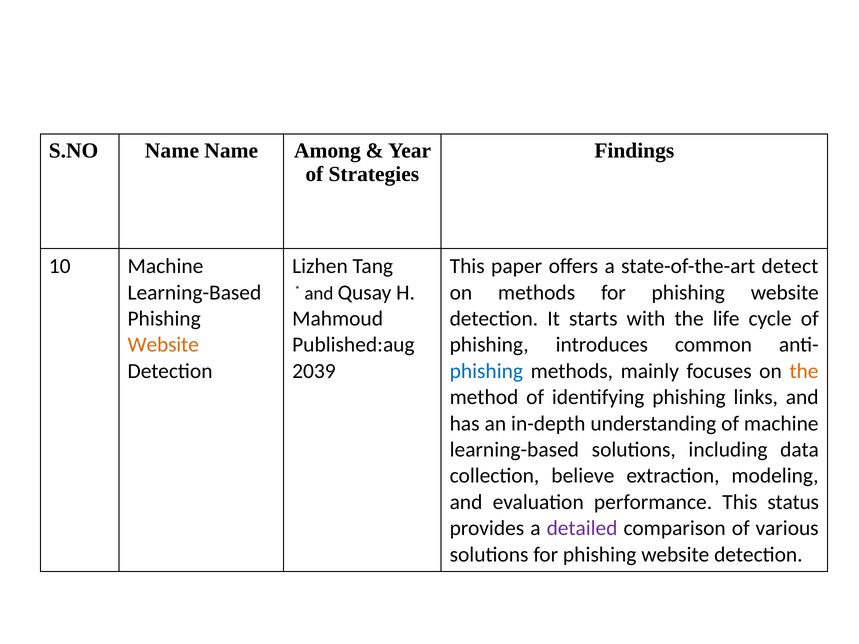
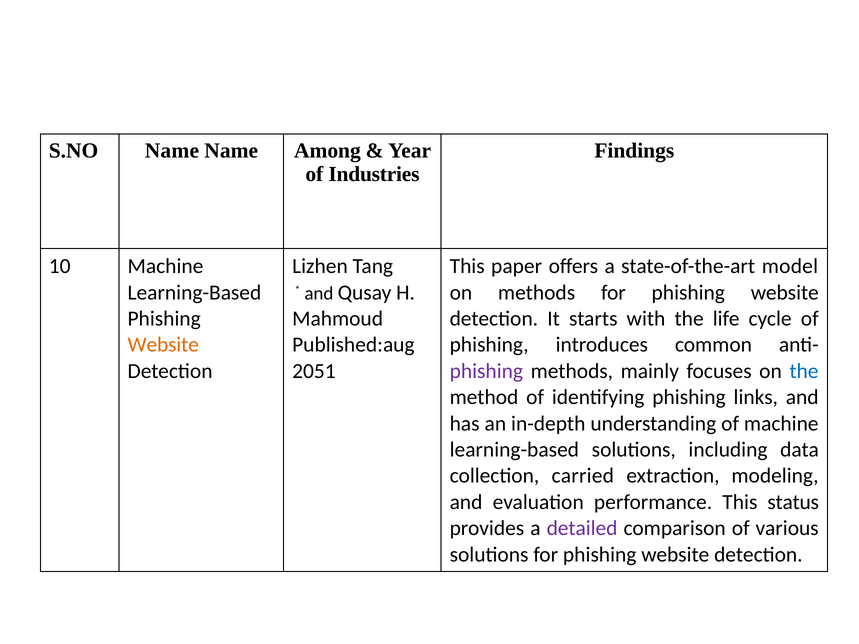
Strategies: Strategies -> Industries
detect: detect -> model
2039: 2039 -> 2051
phishing at (486, 371) colour: blue -> purple
the at (804, 371) colour: orange -> blue
believe: believe -> carried
